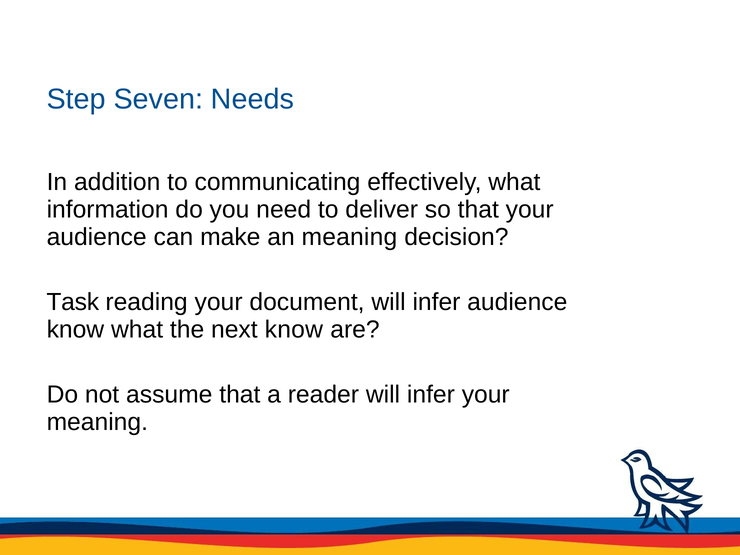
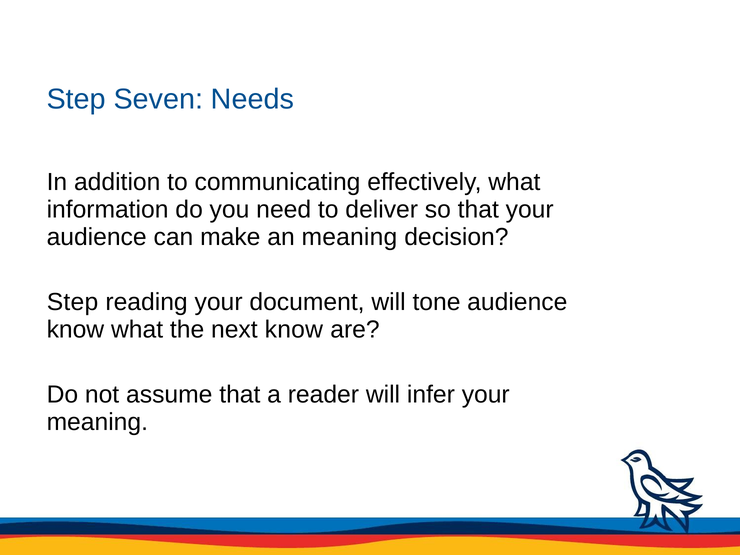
Task at (73, 302): Task -> Step
document will infer: infer -> tone
